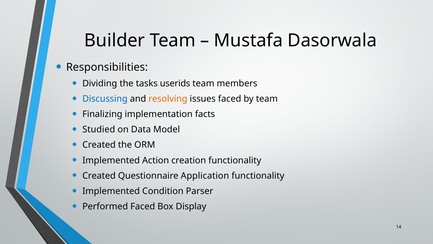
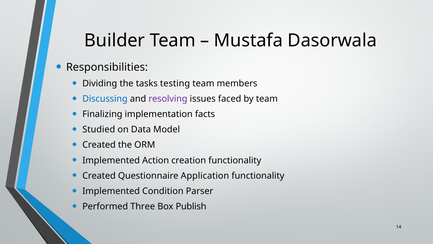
userids: userids -> testing
resolving colour: orange -> purple
Performed Faced: Faced -> Three
Display: Display -> Publish
